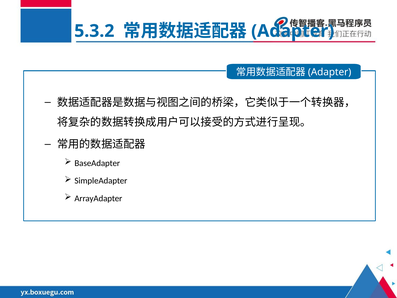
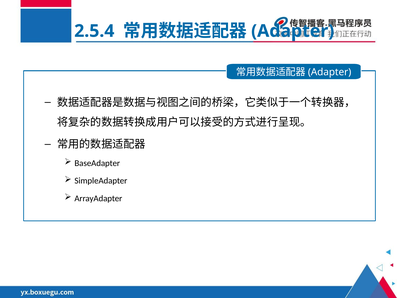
5.3.2: 5.3.2 -> 2.5.4
